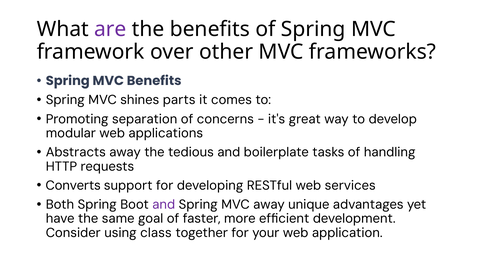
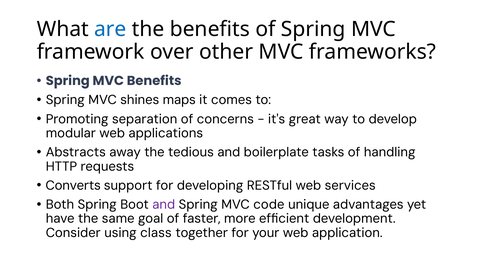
are colour: purple -> blue
parts: parts -> maps
MVC away: away -> code
